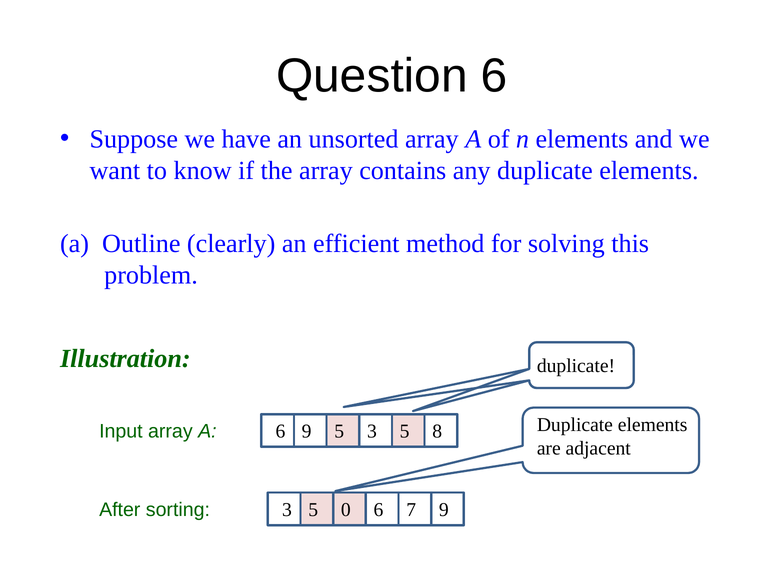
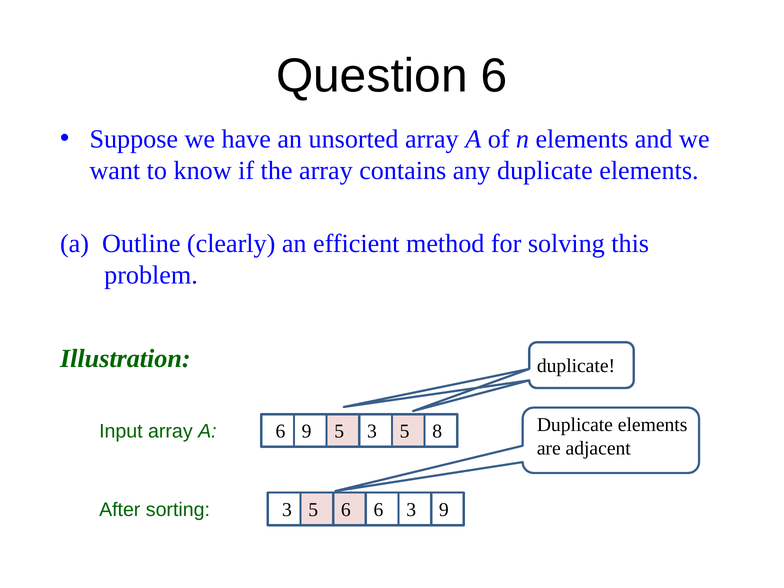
5 0: 0 -> 6
6 7: 7 -> 3
